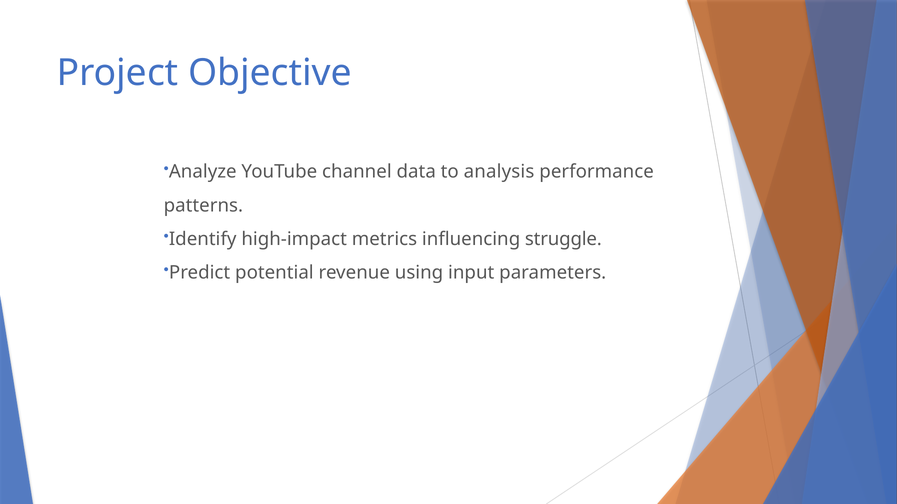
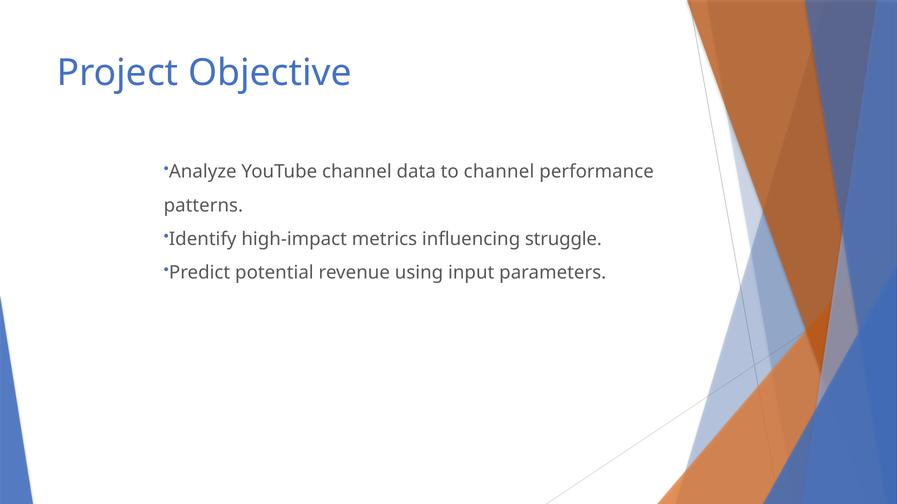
to analysis: analysis -> channel
